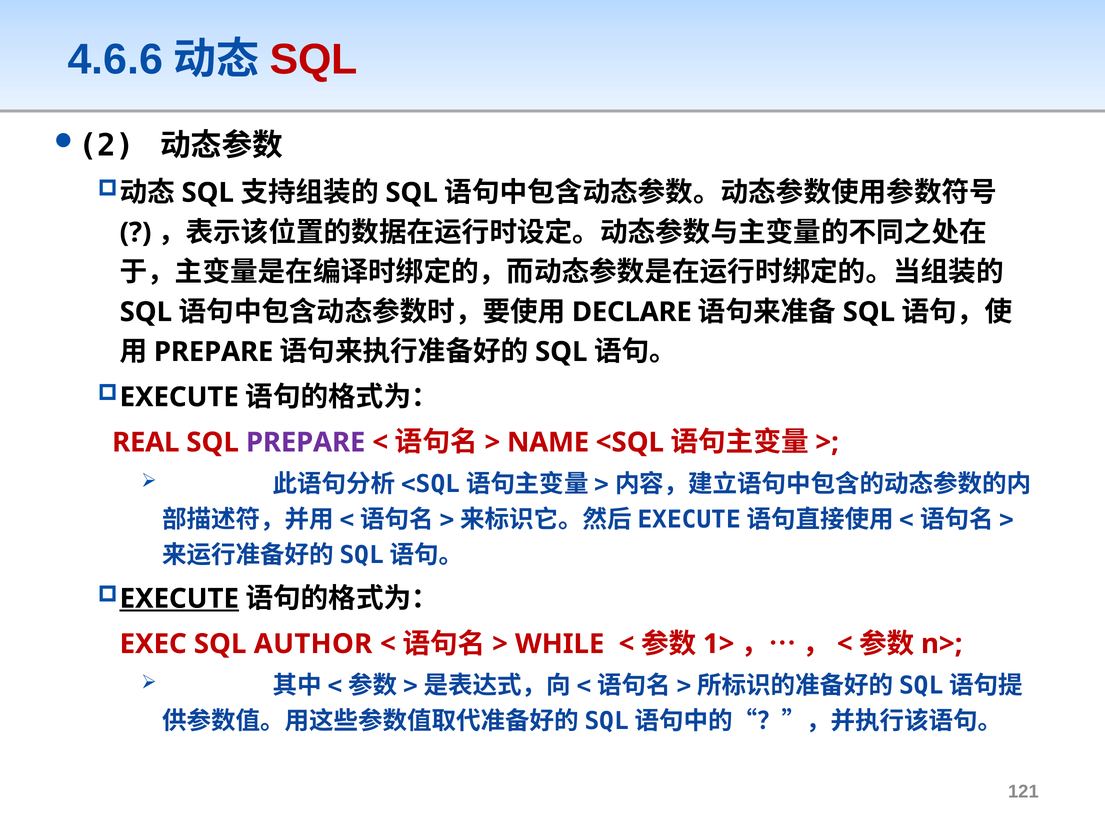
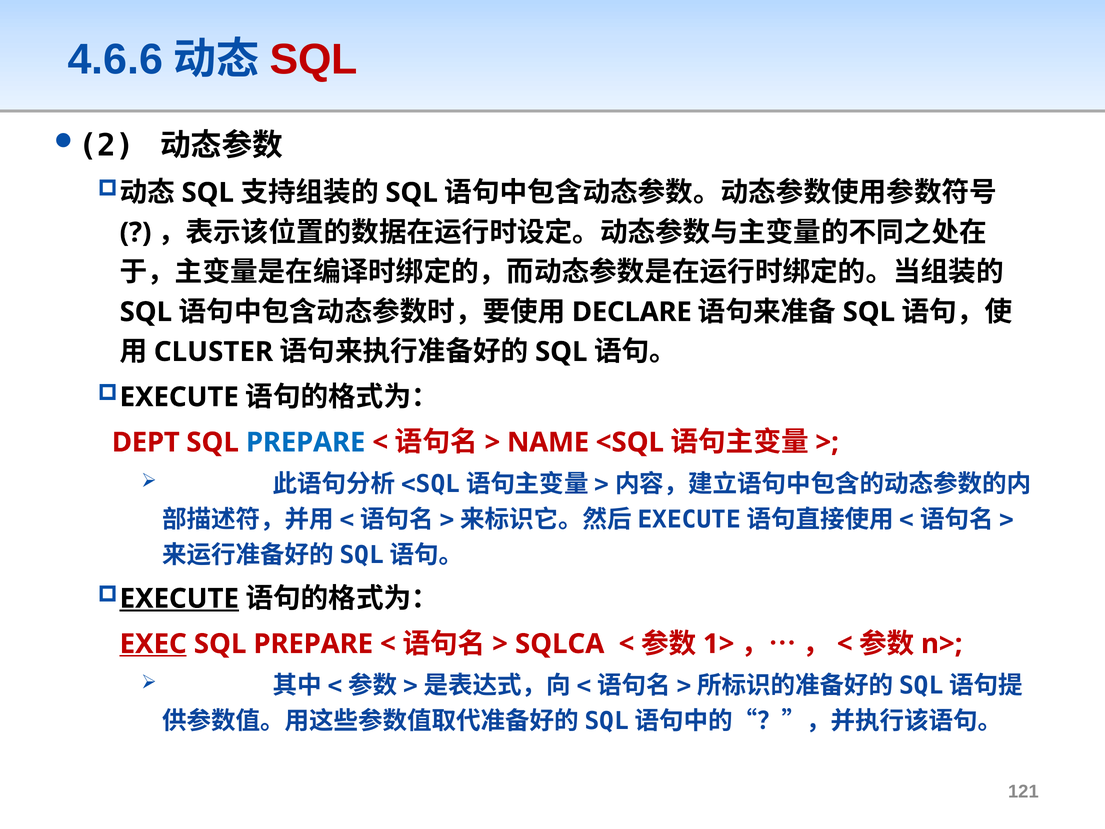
PREPARE at (214, 352): PREPARE -> CLUSTER
REAL: REAL -> DEPT
PREPARE at (306, 442) colour: purple -> blue
EXEC underline: none -> present
AUTHOR at (313, 644): AUTHOR -> PREPARE
WHILE: WHILE -> SQLCA
